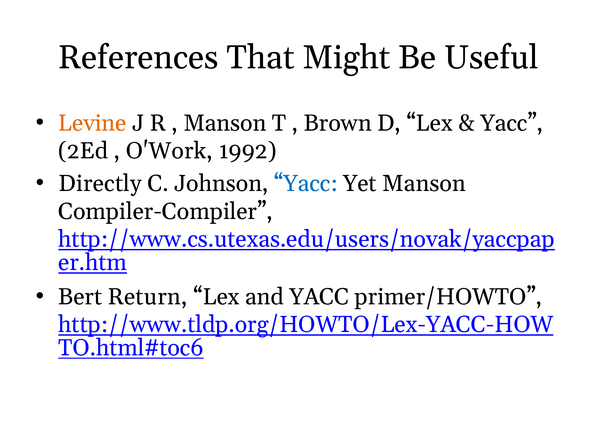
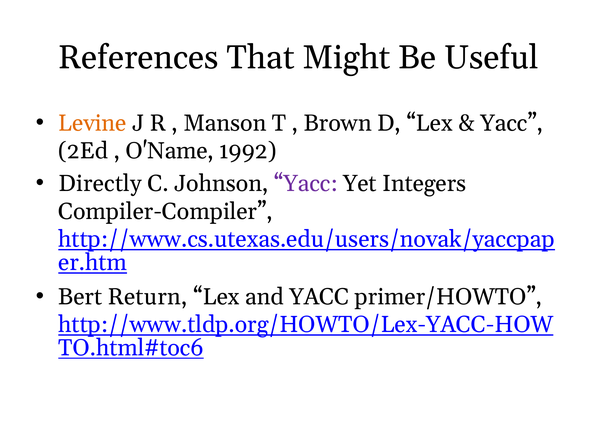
O'Work: O'Work -> O'Name
Yacc at (306, 183) colour: blue -> purple
Yet Manson: Manson -> Integers
